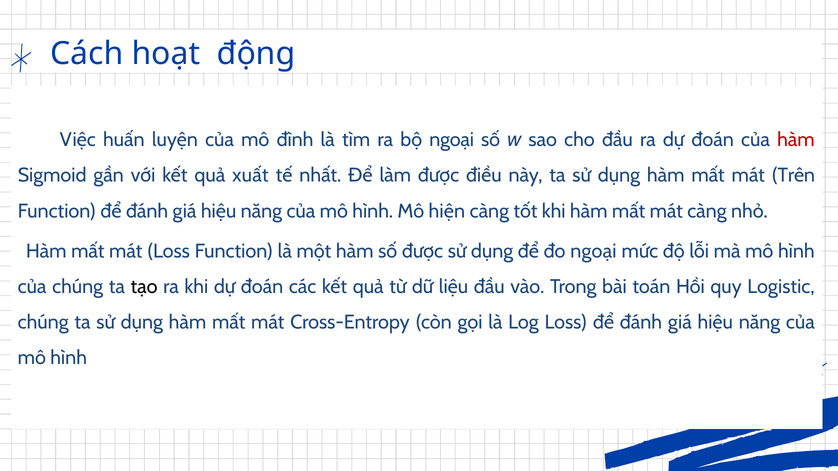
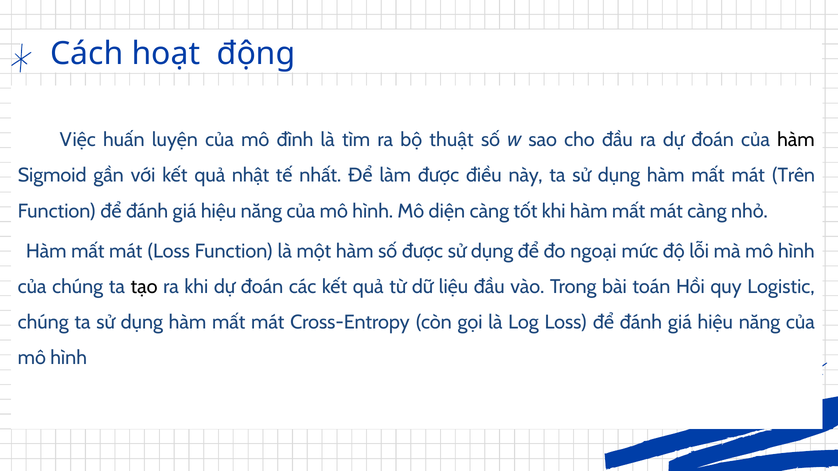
bộ ngoại: ngoại -> thuật
hàm at (796, 140) colour: red -> black
xuất: xuất -> nhật
hiện: hiện -> diện
